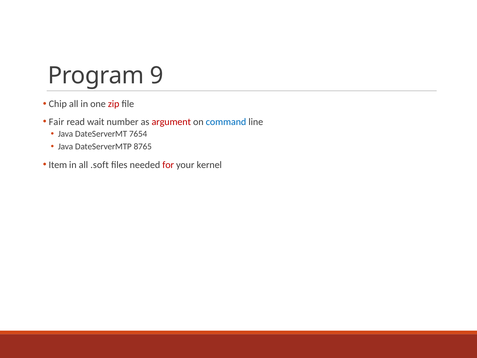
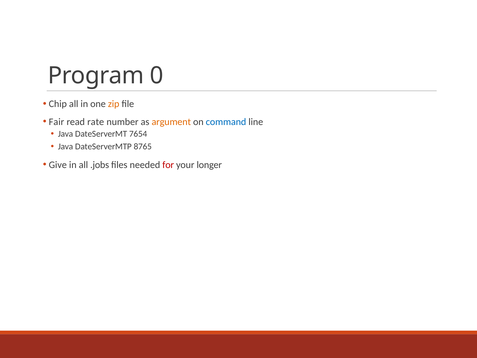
9: 9 -> 0
zip colour: red -> orange
wait: wait -> rate
argument colour: red -> orange
Item: Item -> Give
.soft: .soft -> .jobs
kernel: kernel -> longer
